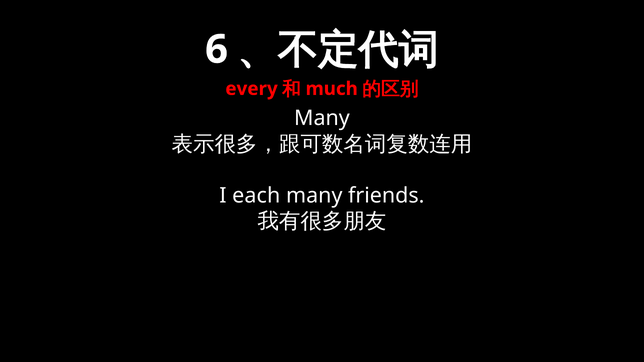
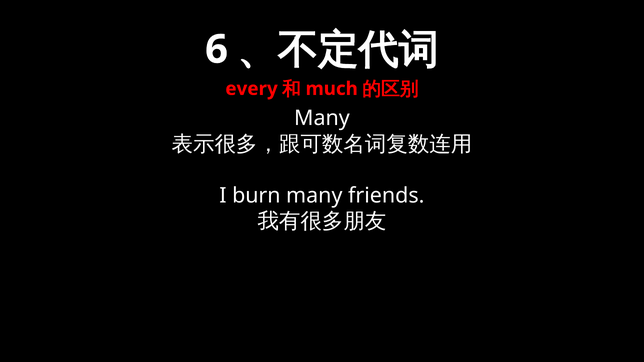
each: each -> burn
